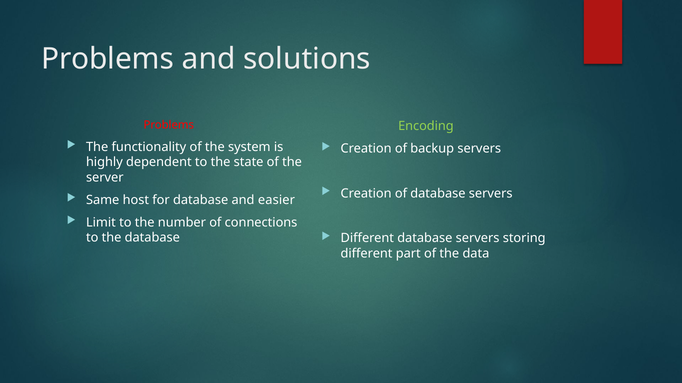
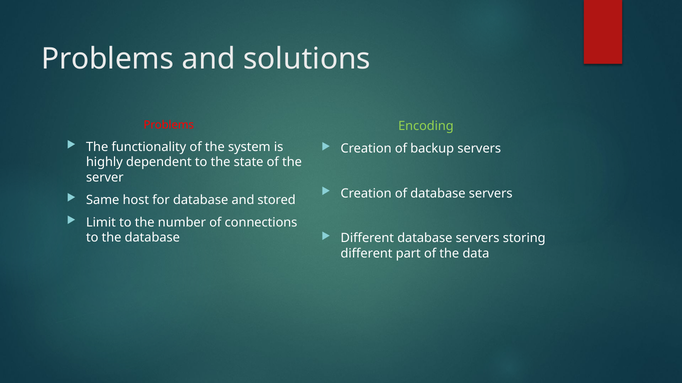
easier: easier -> stored
